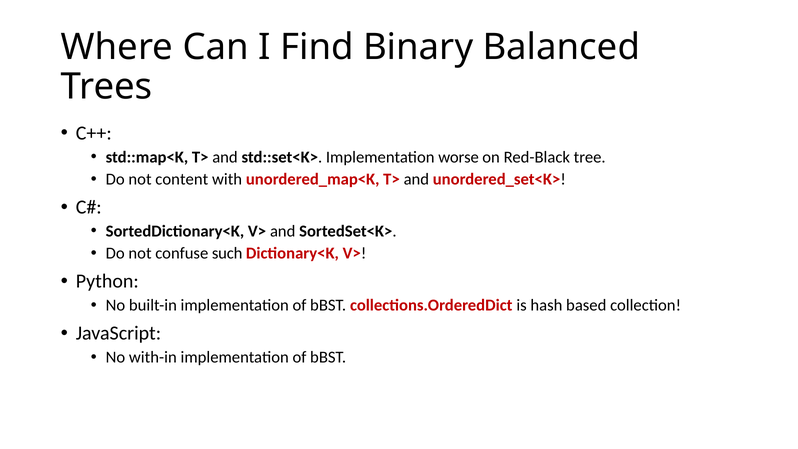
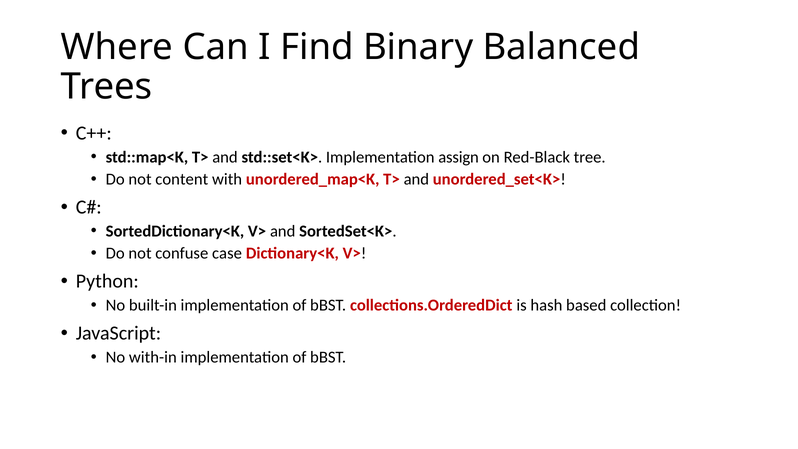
worse: worse -> assign
such: such -> case
